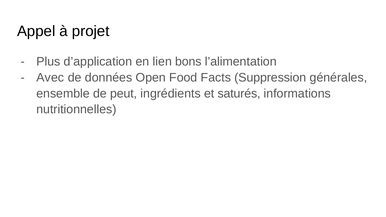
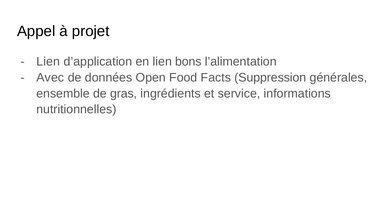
Plus at (48, 62): Plus -> Lien
peut: peut -> gras
saturés: saturés -> service
